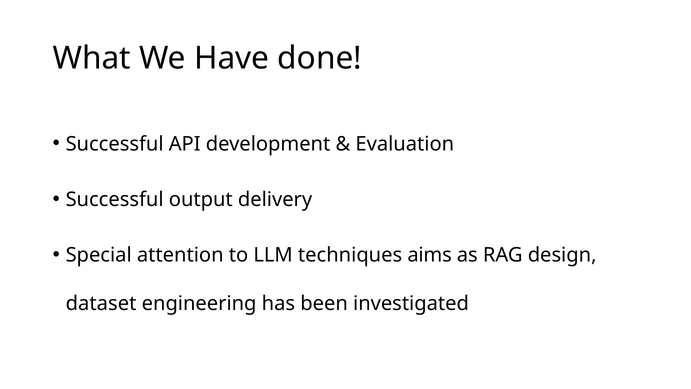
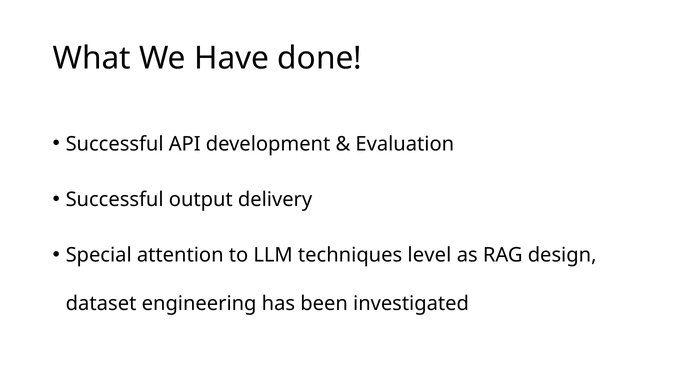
aims: aims -> level
